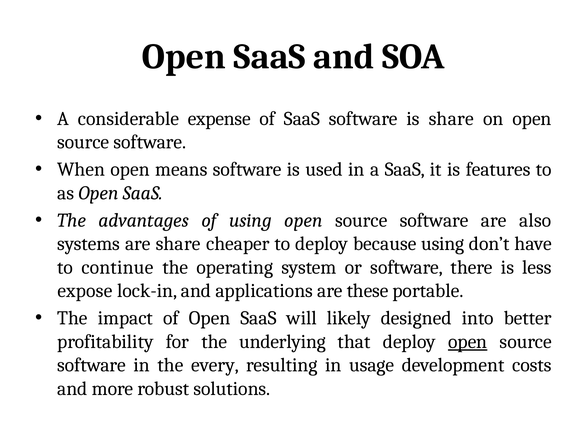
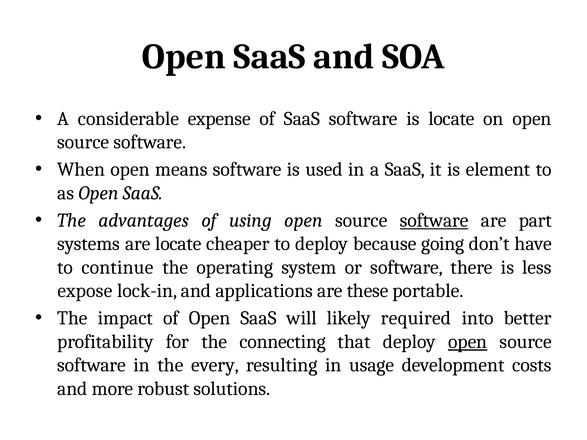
is share: share -> locate
features: features -> element
software at (434, 221) underline: none -> present
also: also -> part
are share: share -> locate
because using: using -> going
designed: designed -> required
underlying: underlying -> connecting
